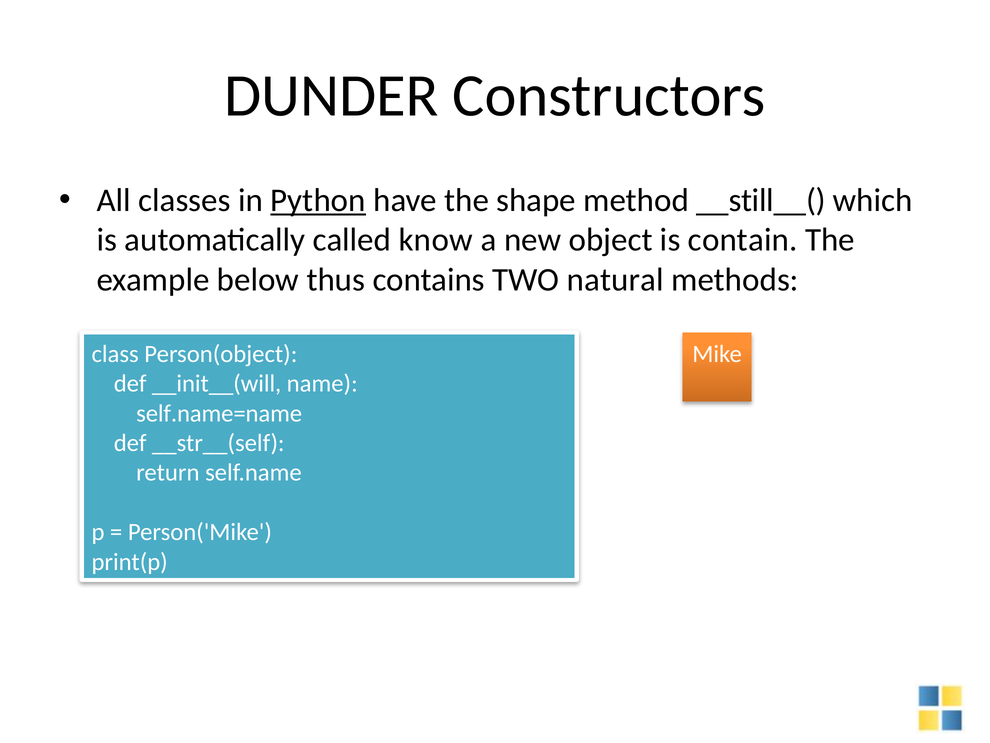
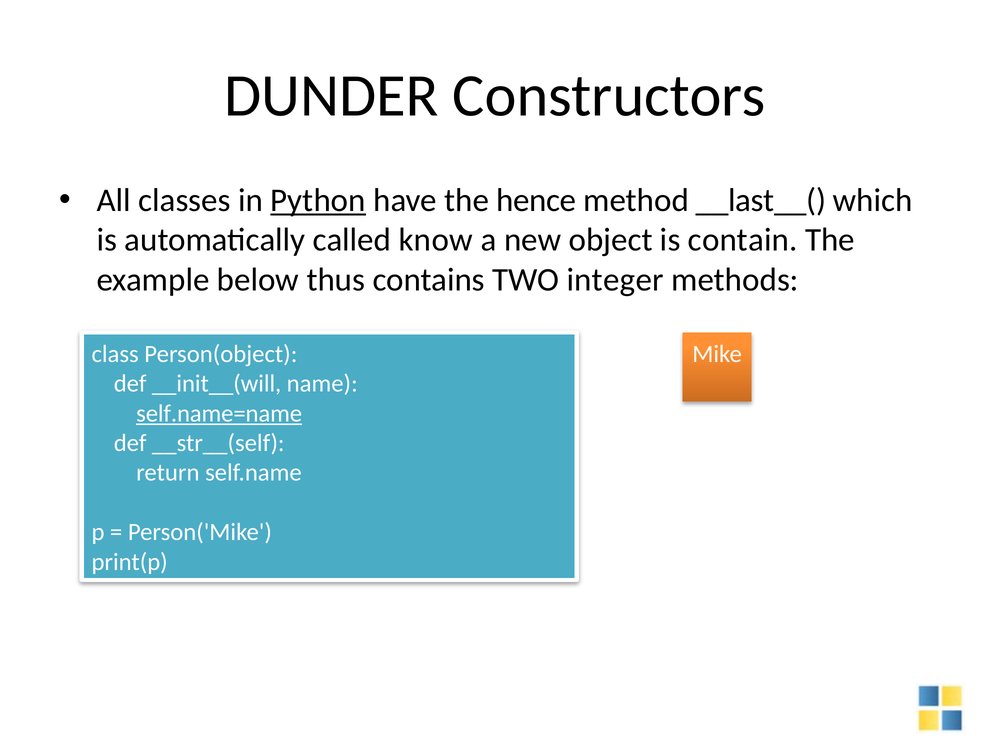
shape: shape -> hence
__still__(: __still__( -> __last__(
natural: natural -> integer
self.name=name underline: none -> present
